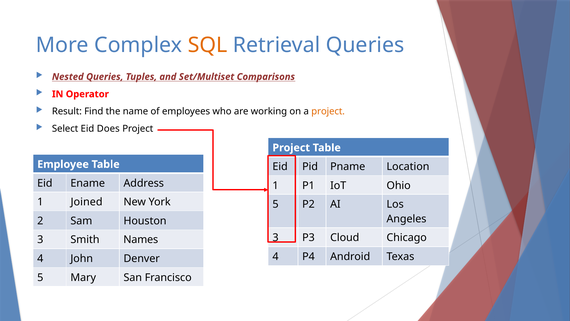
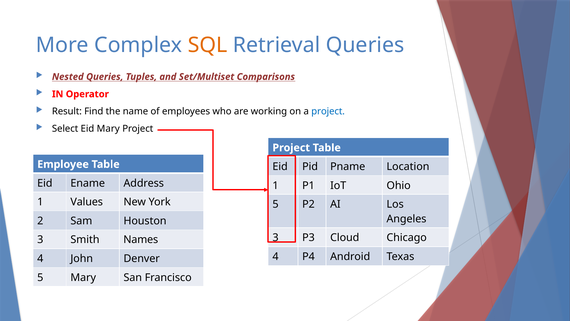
project at (328, 111) colour: orange -> blue
Eid Does: Does -> Mary
Joined: Joined -> Values
